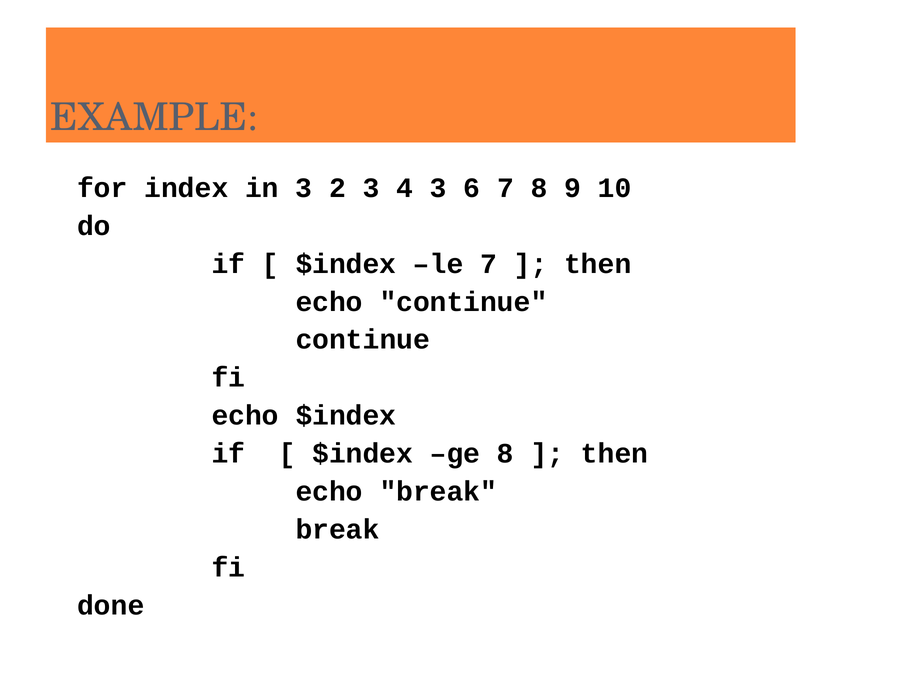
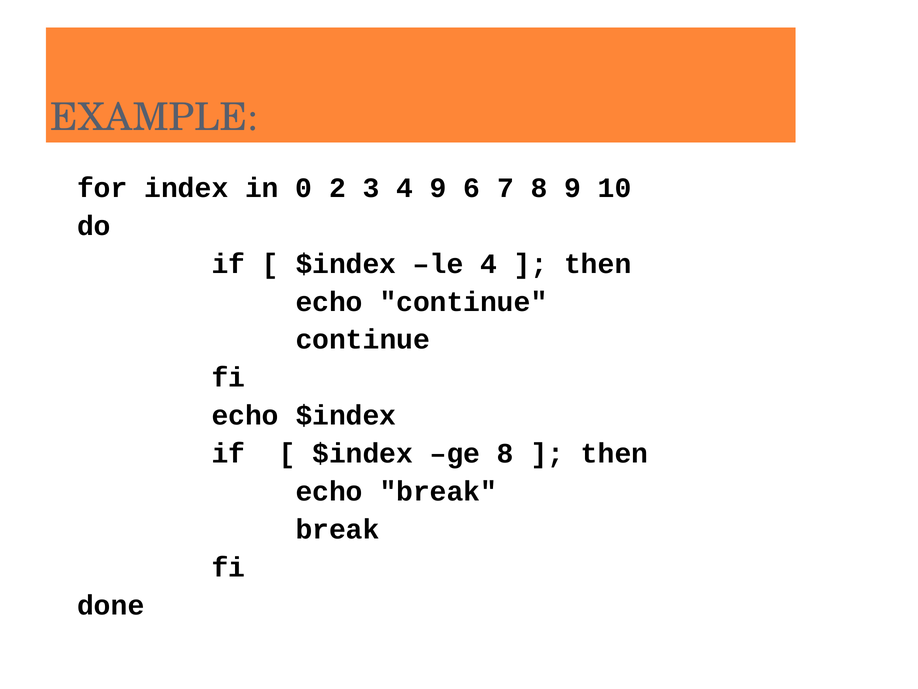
in 3: 3 -> 0
4 3: 3 -> 9
le 7: 7 -> 4
